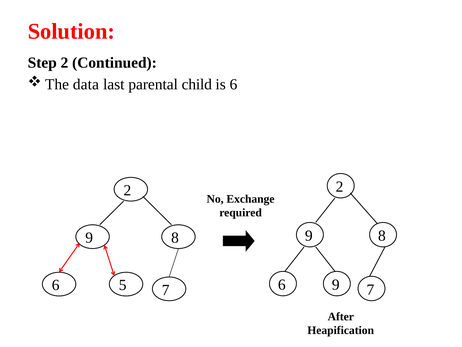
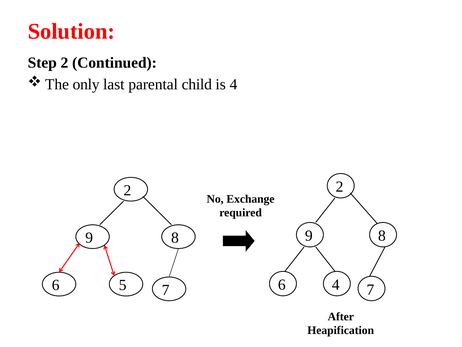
data: data -> only
is 6: 6 -> 4
6 9: 9 -> 4
